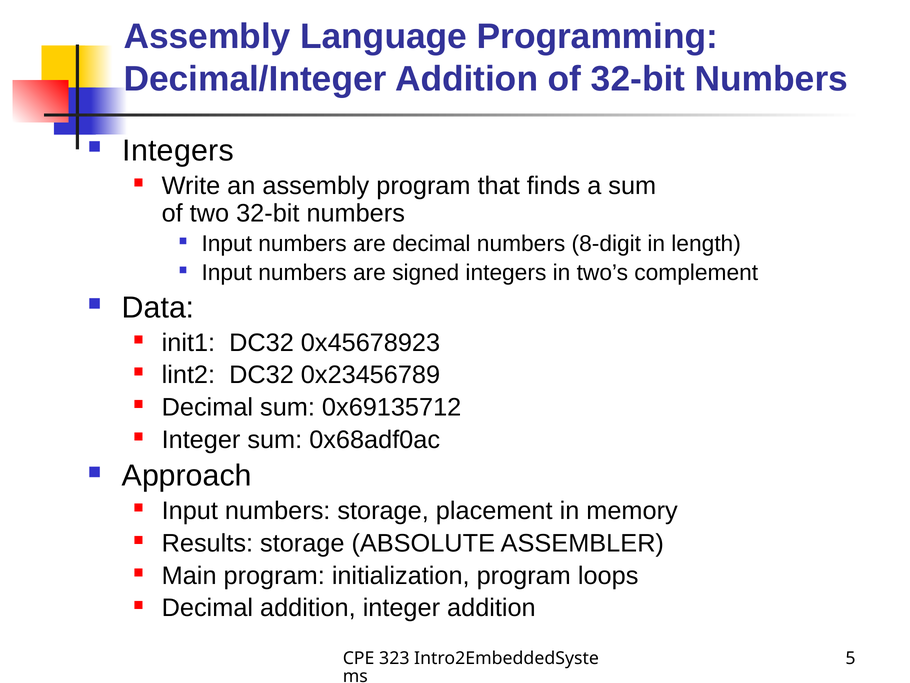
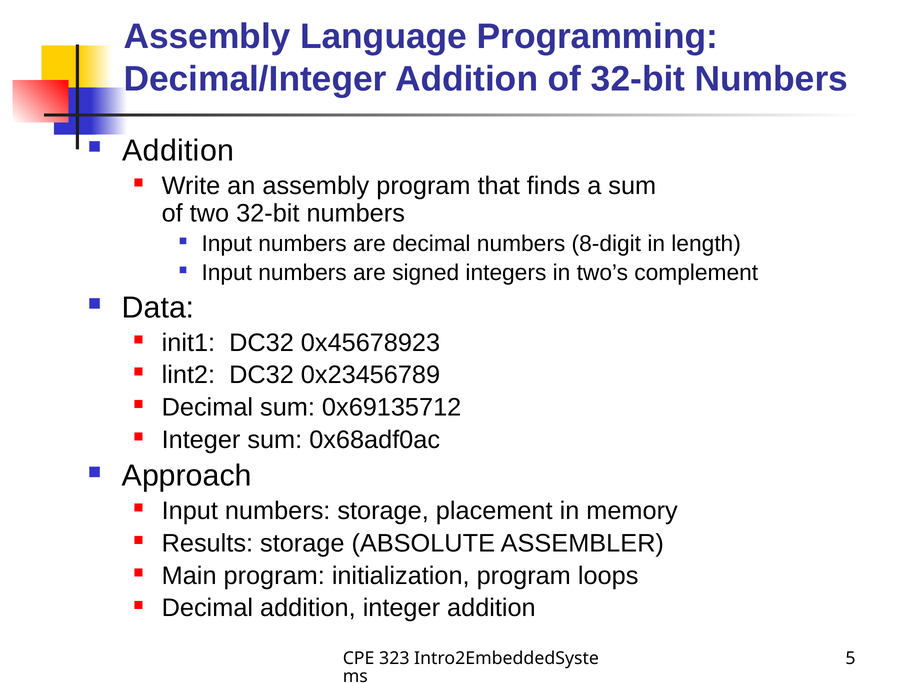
Integers at (178, 151): Integers -> Addition
